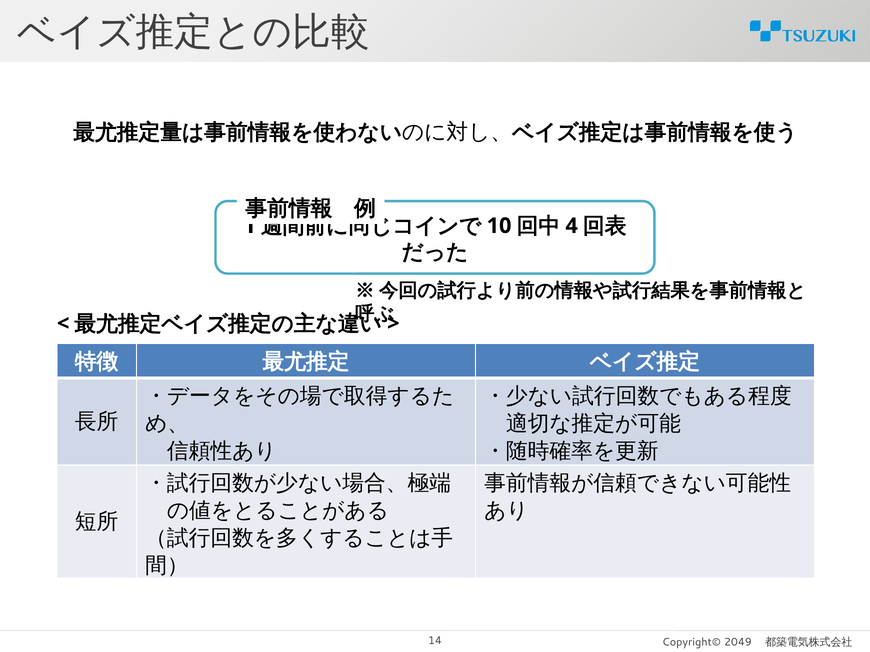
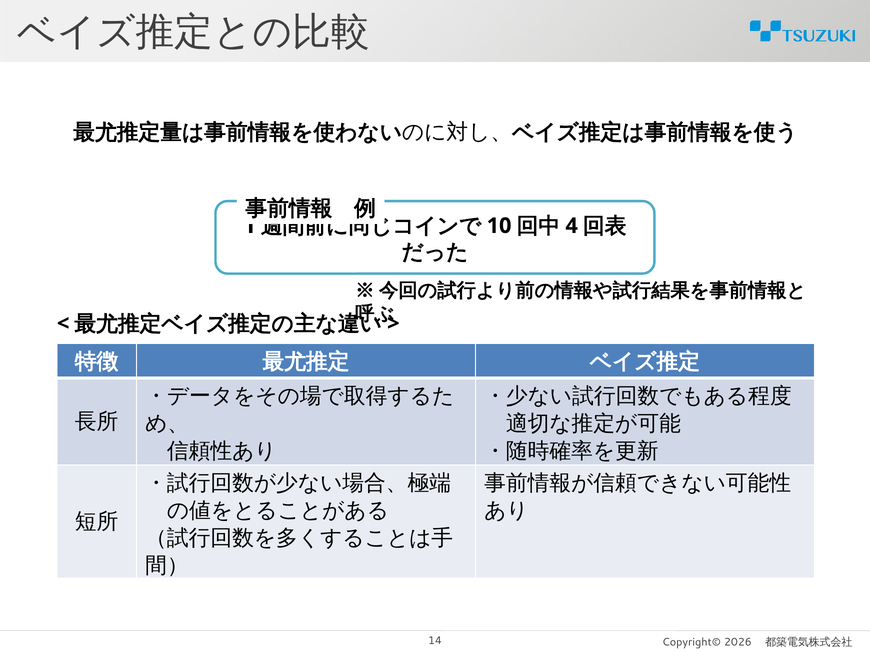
2049: 2049 -> 2026
